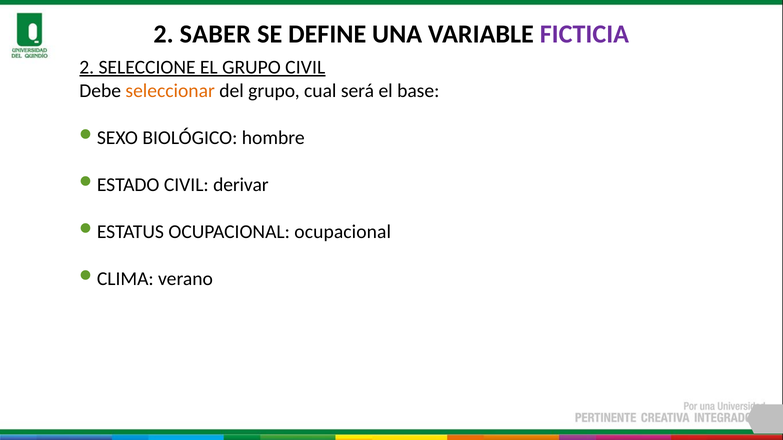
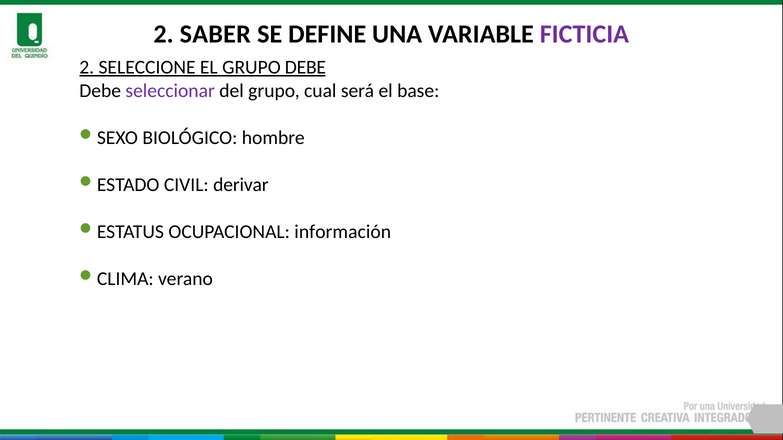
GRUPO CIVIL: CIVIL -> DEBE
seleccionar colour: orange -> purple
OCUPACIONAL ocupacional: ocupacional -> información
